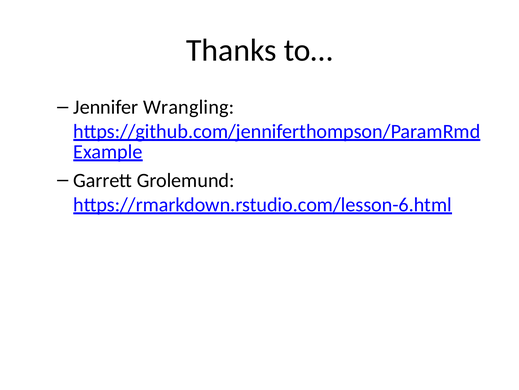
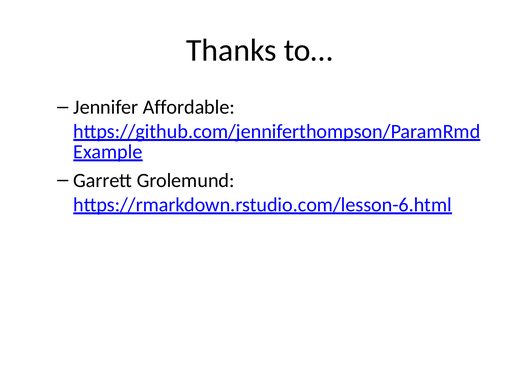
Wrangling: Wrangling -> Affordable
